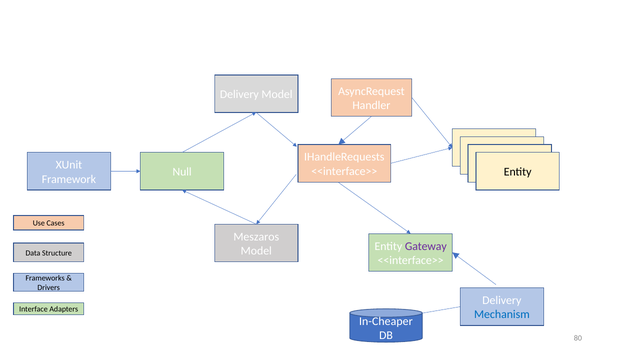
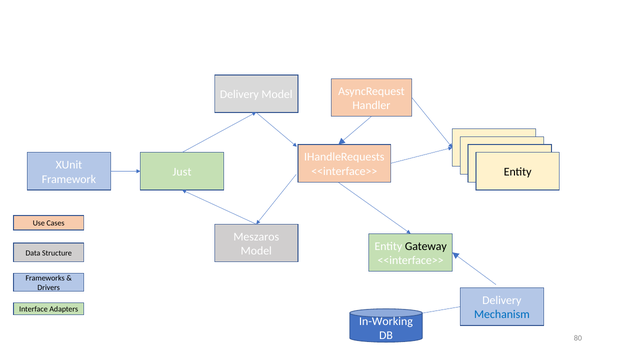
Null: Null -> Just
Gateway colour: purple -> black
In-Cheaper: In-Cheaper -> In-Working
